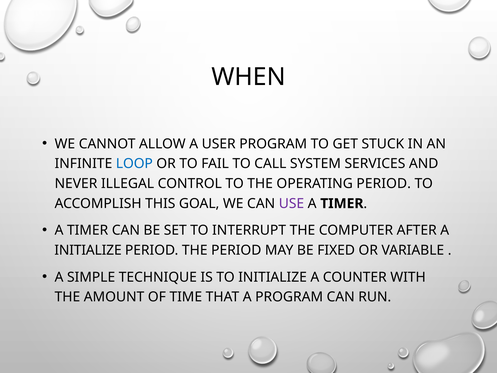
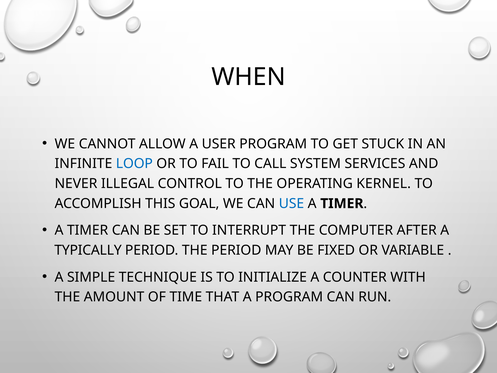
OPERATING PERIOD: PERIOD -> KERNEL
USE colour: purple -> blue
INITIALIZE at (88, 250): INITIALIZE -> TYPICALLY
